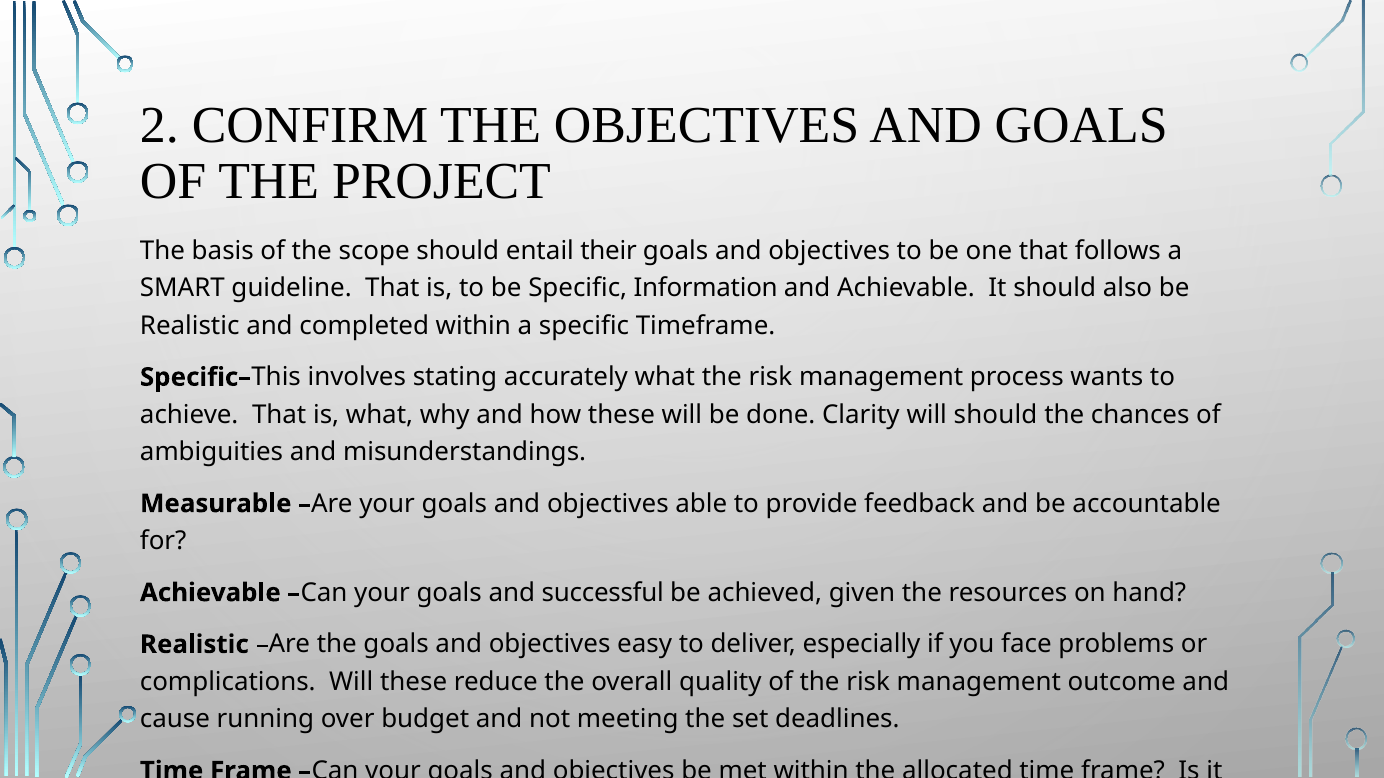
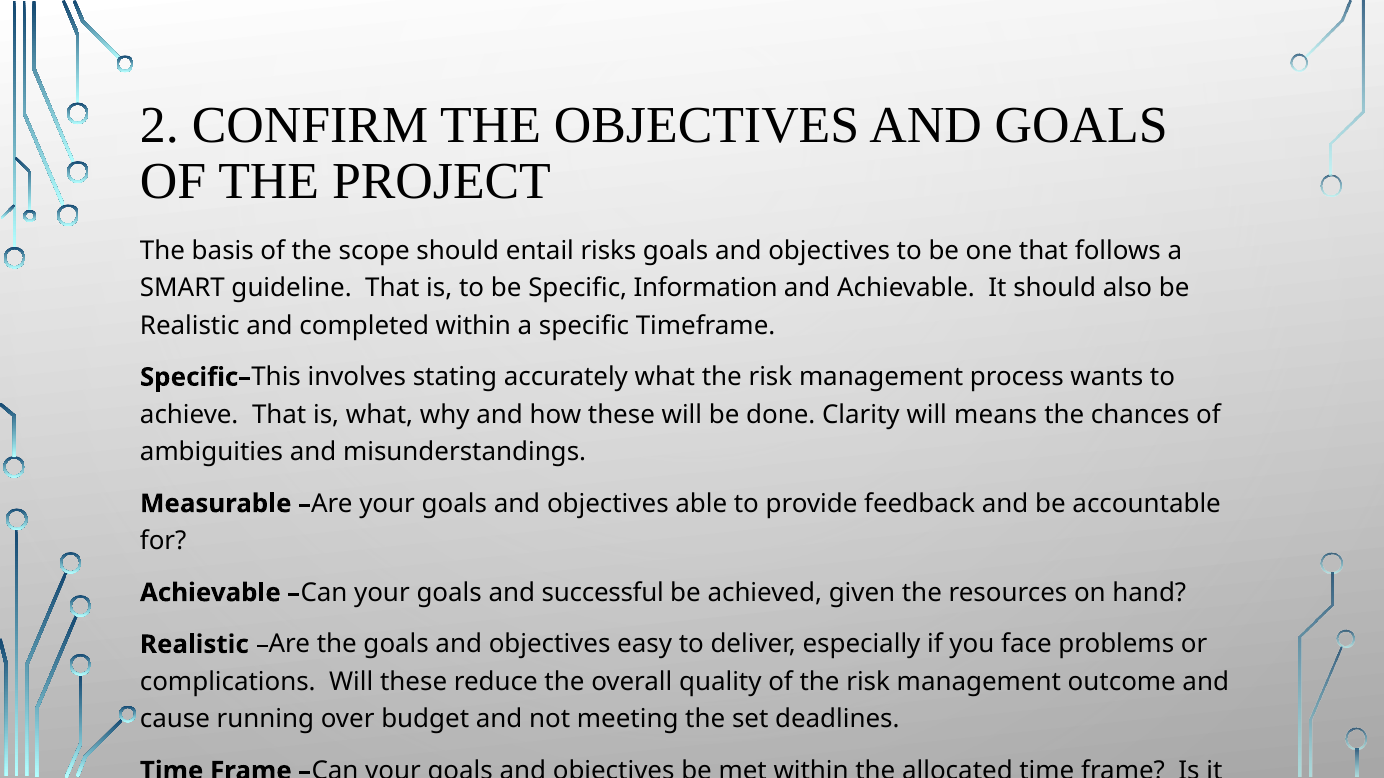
their: their -> risks
will should: should -> means
